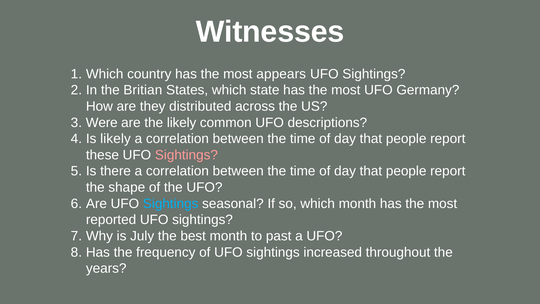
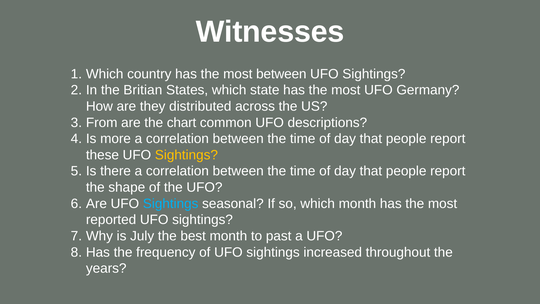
most appears: appears -> between
Were: Were -> From
the likely: likely -> chart
Is likely: likely -> more
Sightings at (186, 155) colour: pink -> yellow
